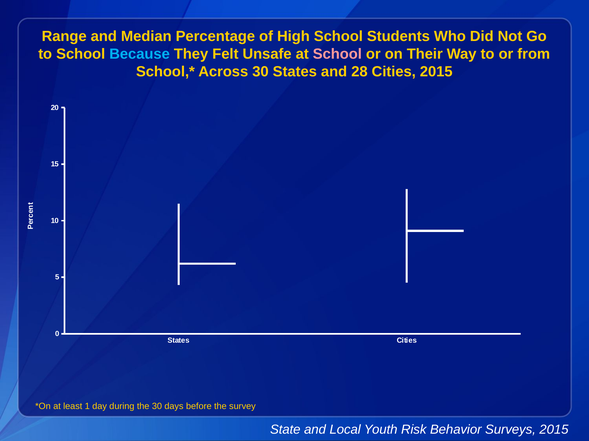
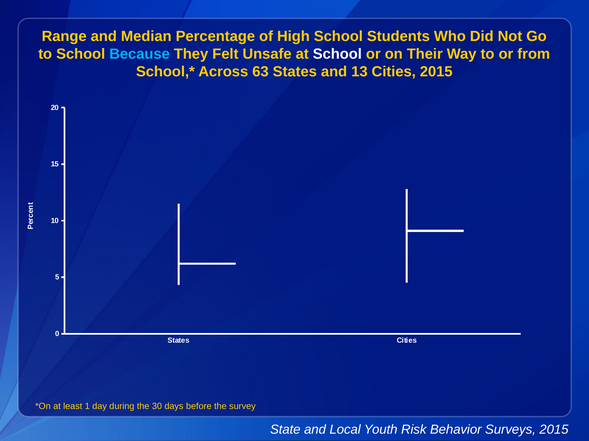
School at (337, 54) colour: pink -> white
Across 30: 30 -> 63
28: 28 -> 13
